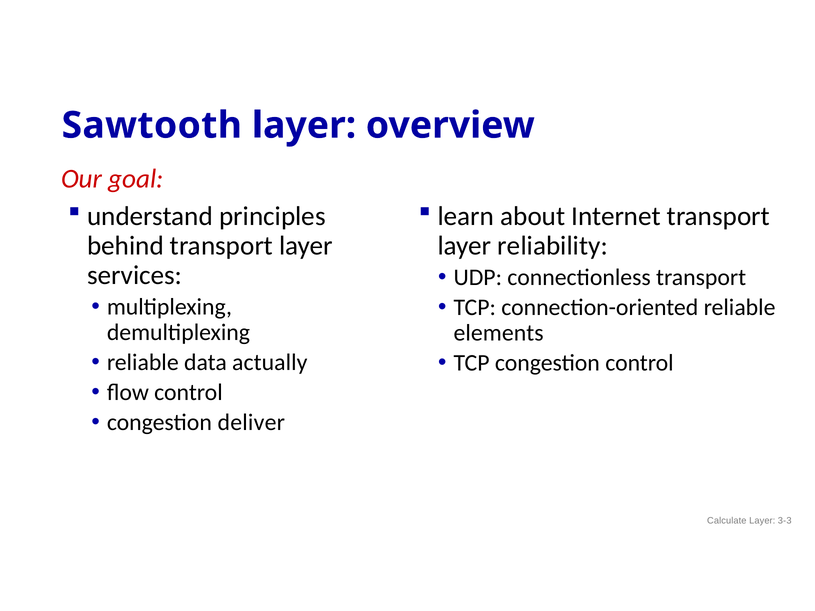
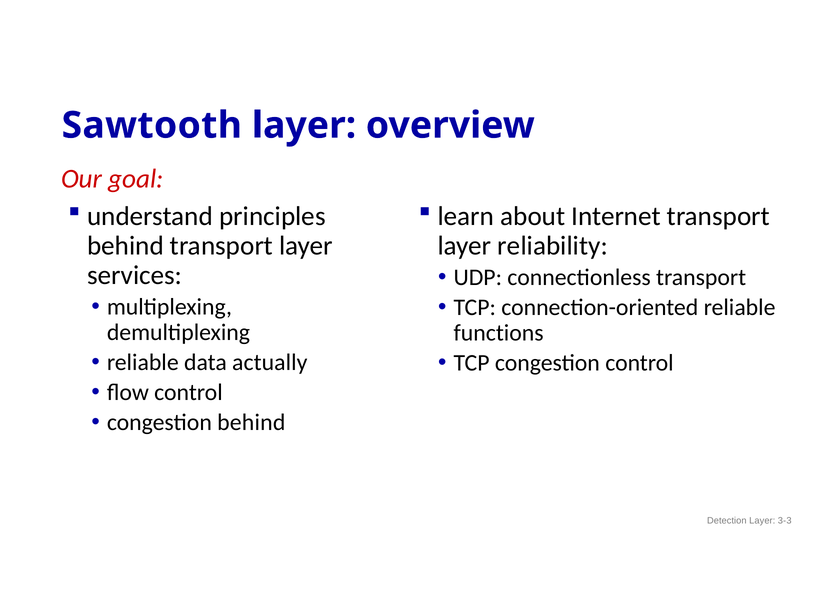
elements: elements -> functions
congestion deliver: deliver -> behind
Calculate: Calculate -> Detection
